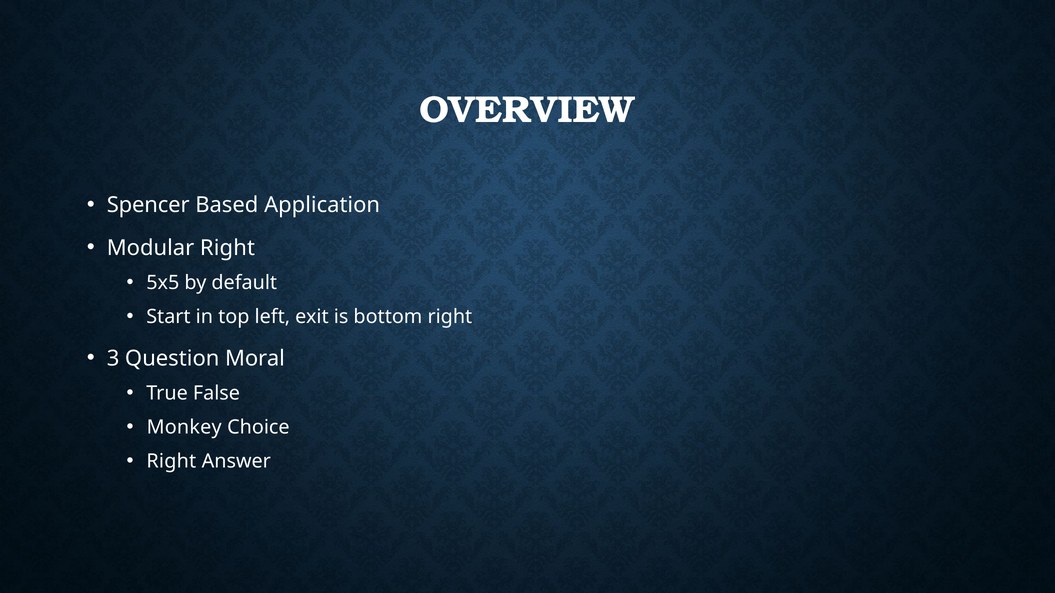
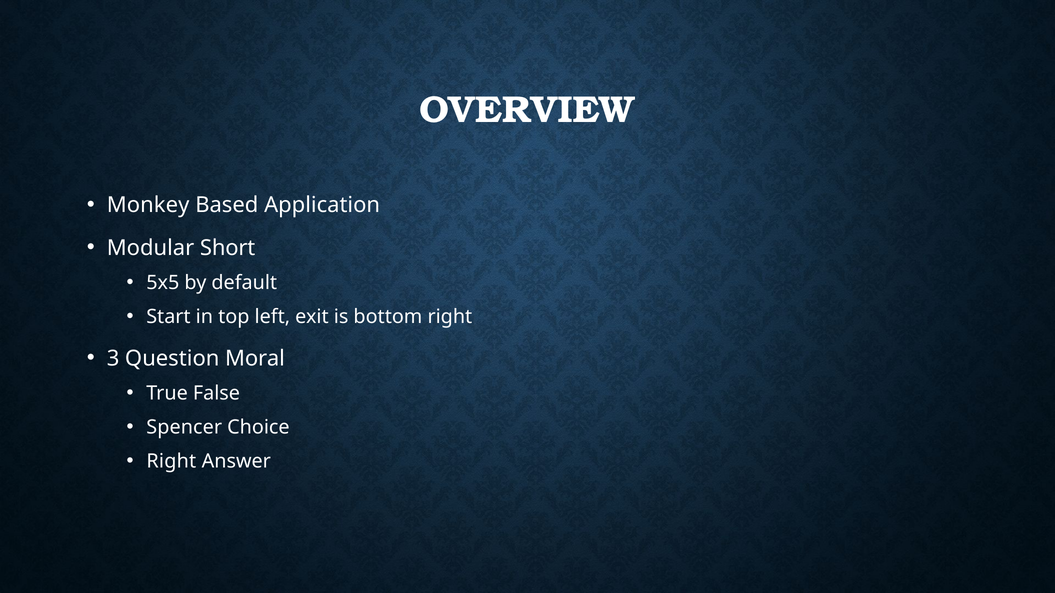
Spencer: Spencer -> Monkey
Modular Right: Right -> Short
Monkey: Monkey -> Spencer
